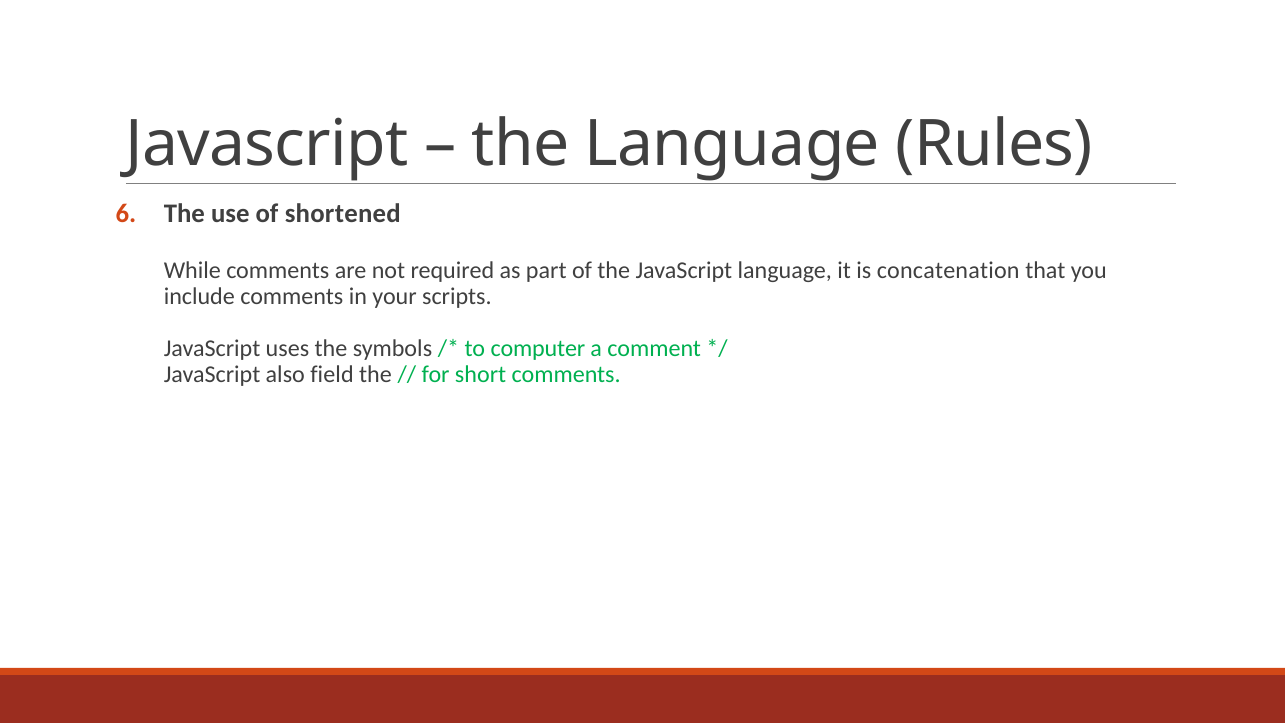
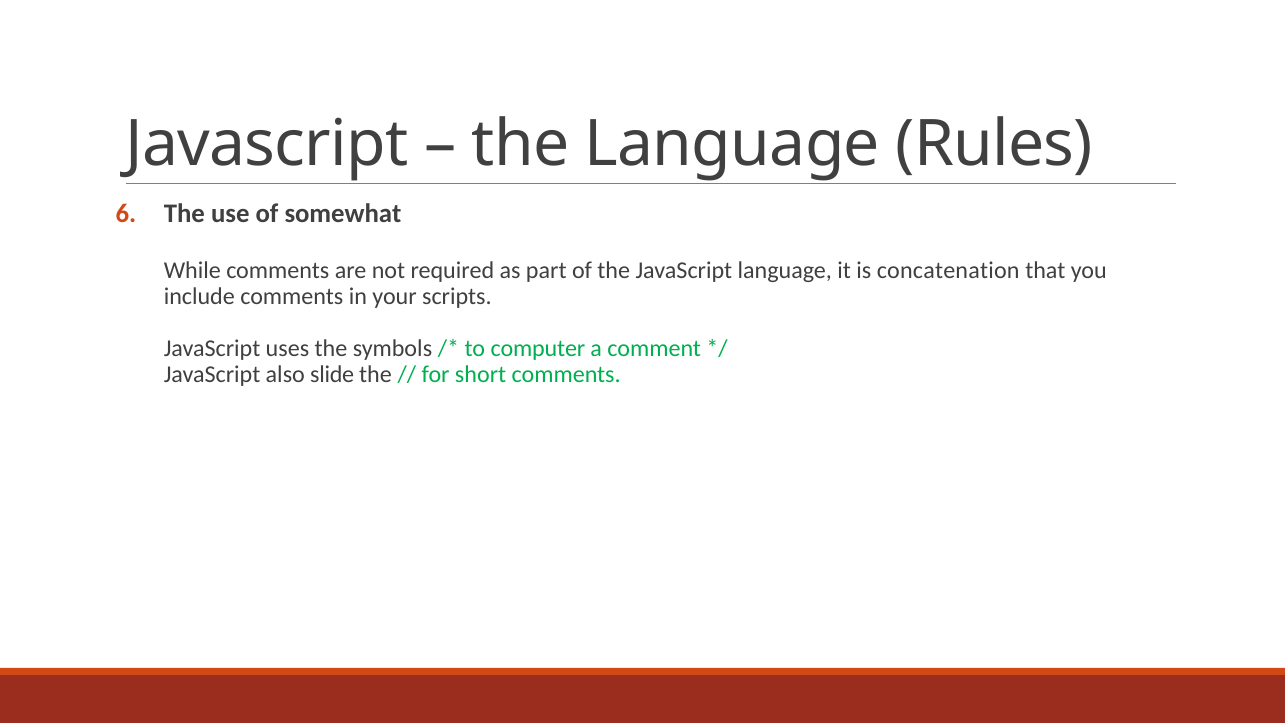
shortened: shortened -> somewhat
field: field -> slide
